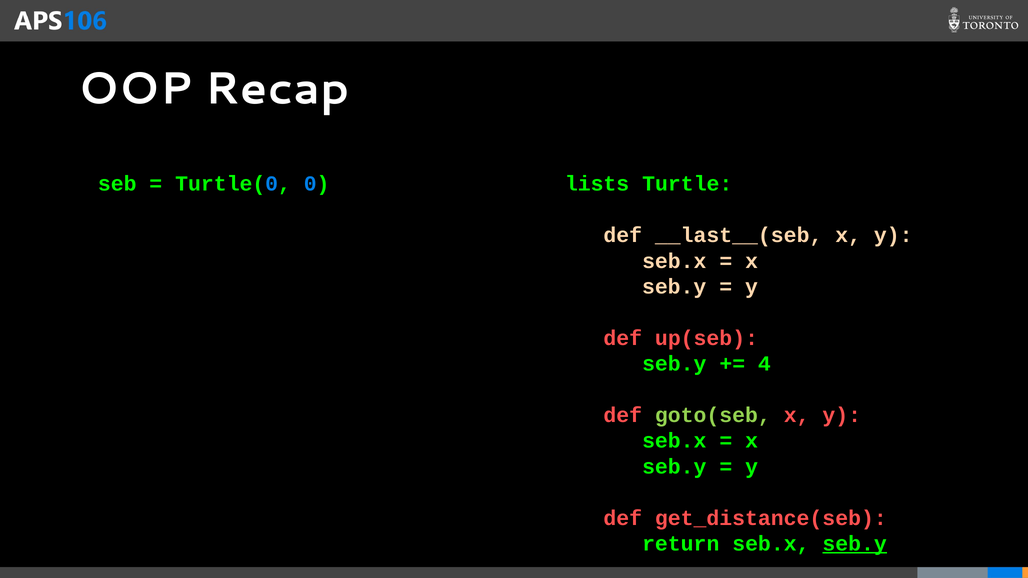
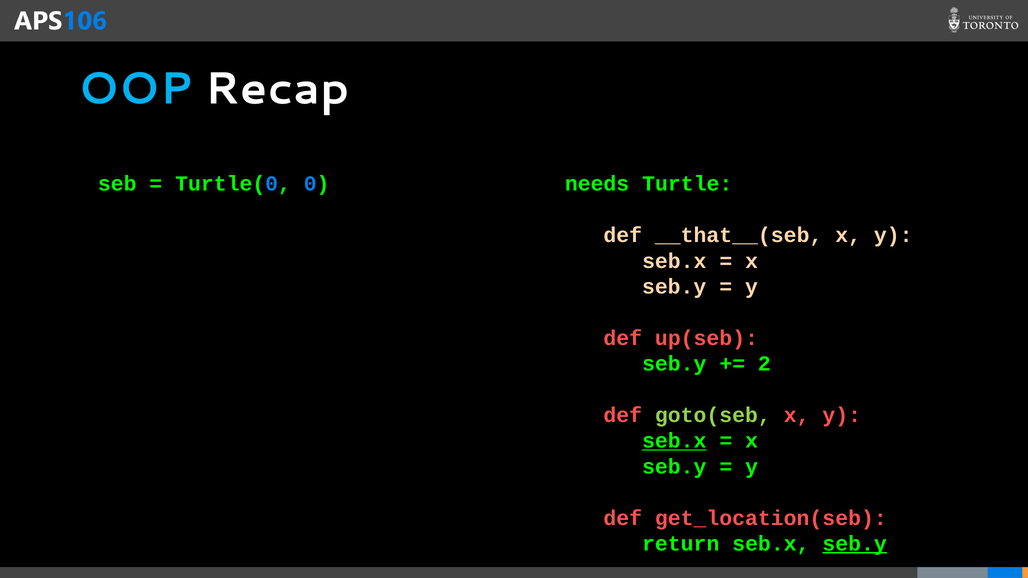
OOP colour: white -> light blue
lists: lists -> needs
__last__(seb: __last__(seb -> __that__(seb
4: 4 -> 2
seb.x at (674, 441) underline: none -> present
get_distance(seb: get_distance(seb -> get_location(seb
